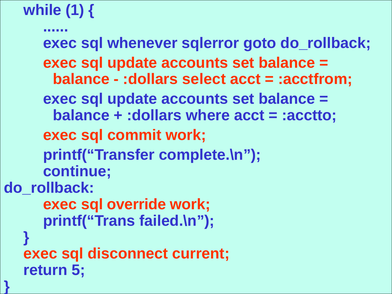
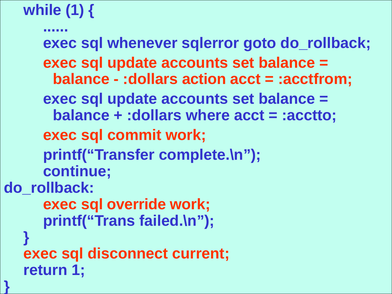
select: select -> action
return 5: 5 -> 1
